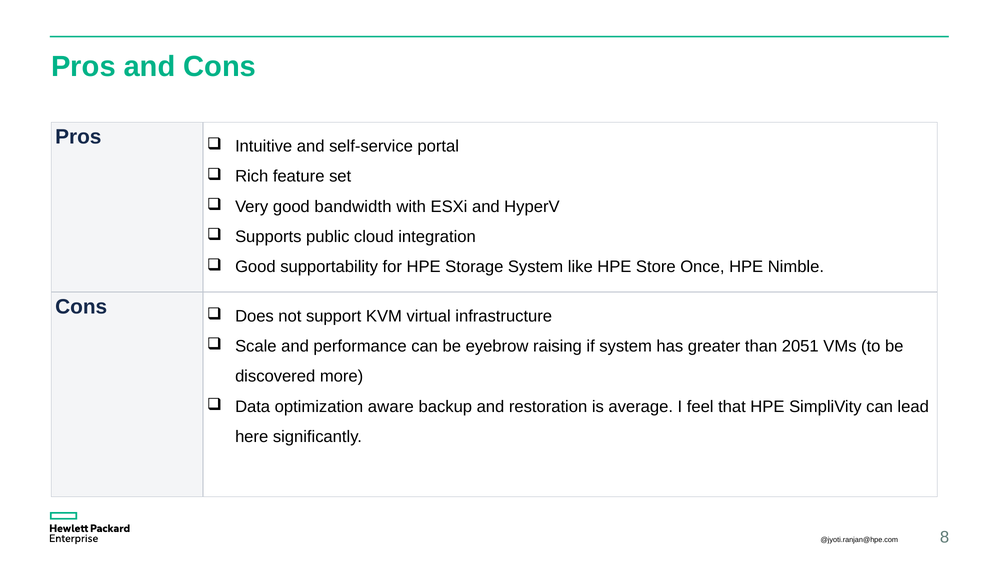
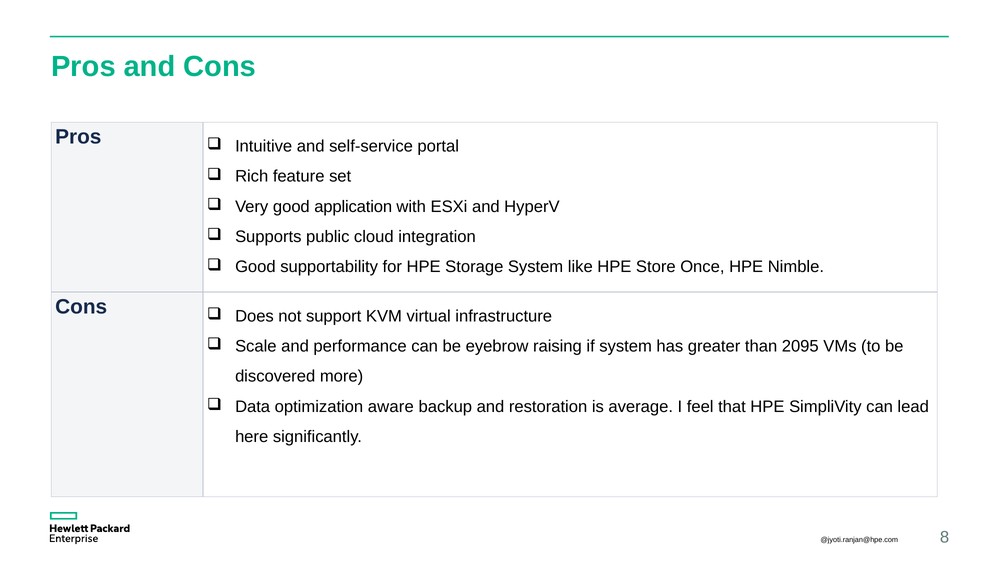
bandwidth: bandwidth -> application
2051: 2051 -> 2095
